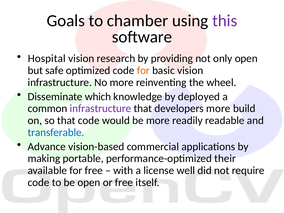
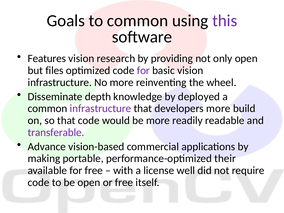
to chamber: chamber -> common
Hospital: Hospital -> Features
safe: safe -> files
for at (143, 70) colour: orange -> purple
which: which -> depth
transferable colour: blue -> purple
